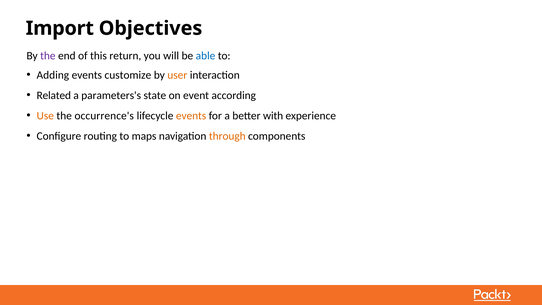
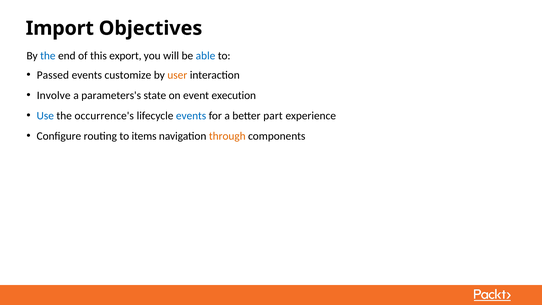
the at (48, 56) colour: purple -> blue
return: return -> export
Adding: Adding -> Passed
Related: Related -> Involve
according: according -> execution
Use colour: orange -> blue
events at (191, 116) colour: orange -> blue
with: with -> part
maps: maps -> items
